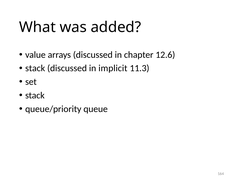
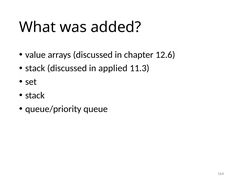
implicit: implicit -> applied
